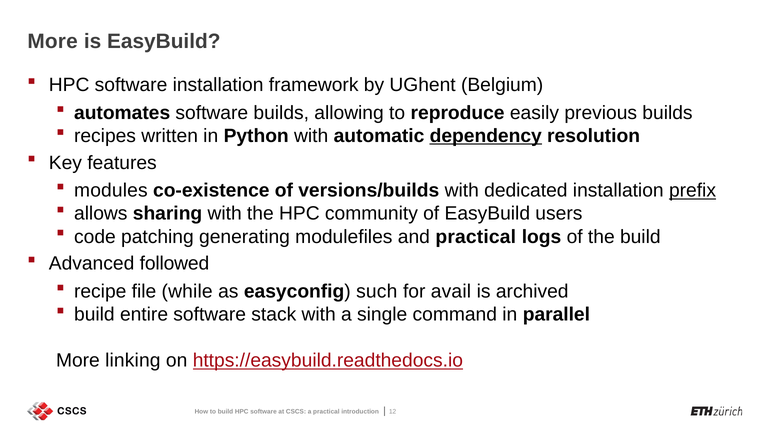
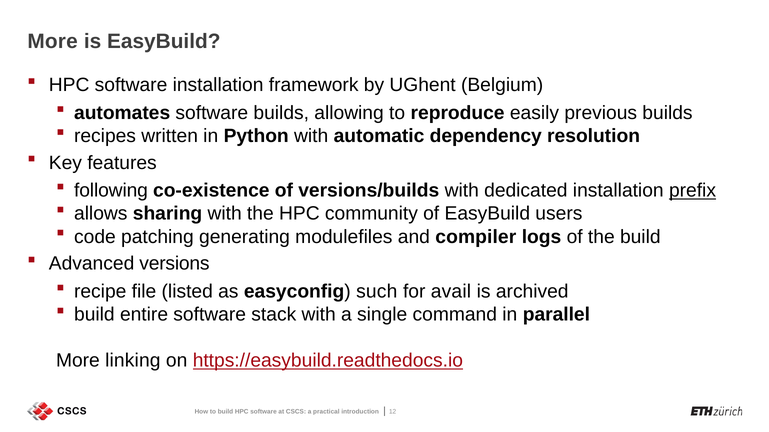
dependency underline: present -> none
modules: modules -> following
and practical: practical -> compiler
followed: followed -> versions
while: while -> listed
